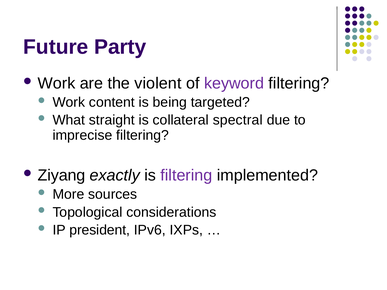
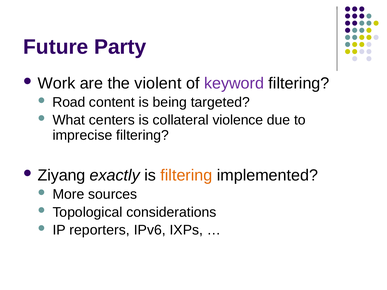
Work at (69, 102): Work -> Road
straight: straight -> centers
spectral: spectral -> violence
filtering at (186, 175) colour: purple -> orange
president: president -> reporters
